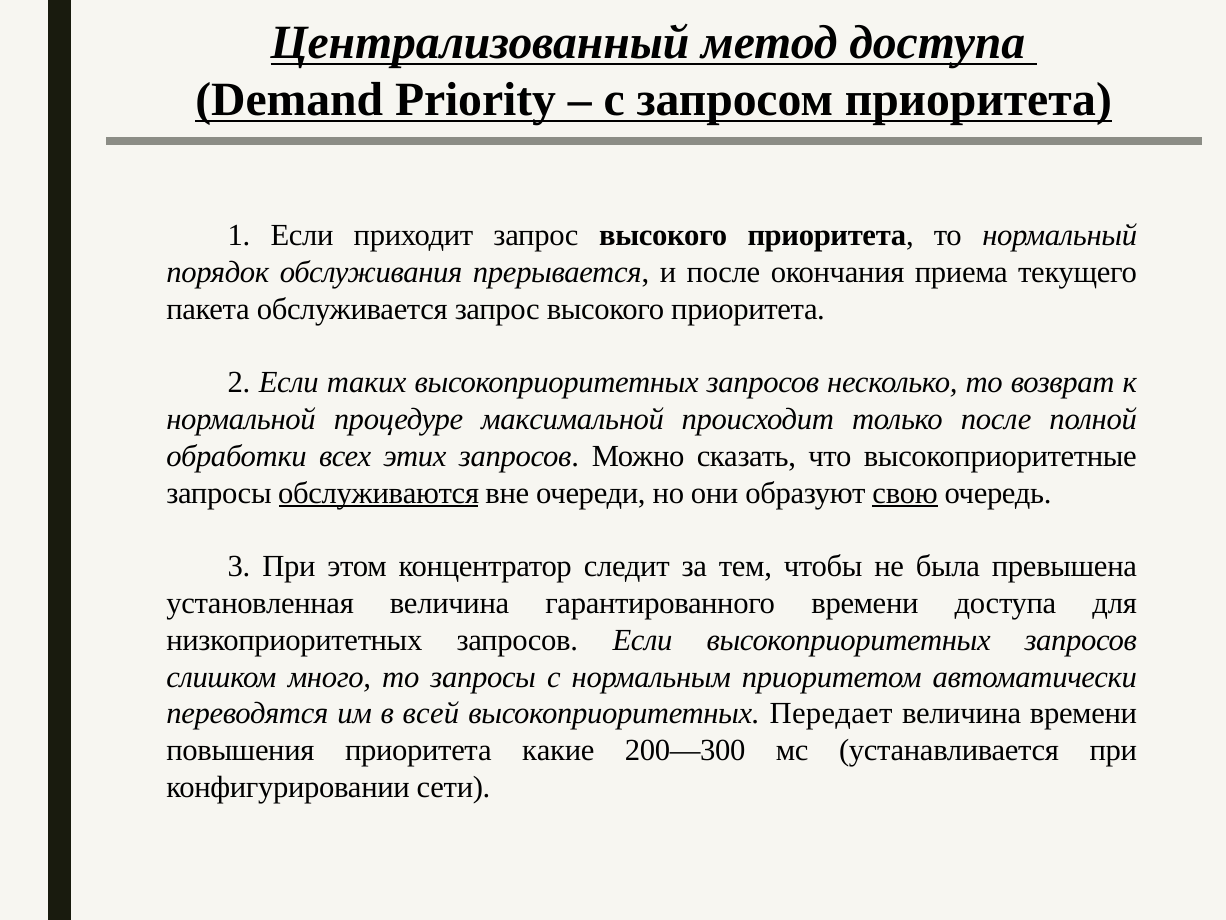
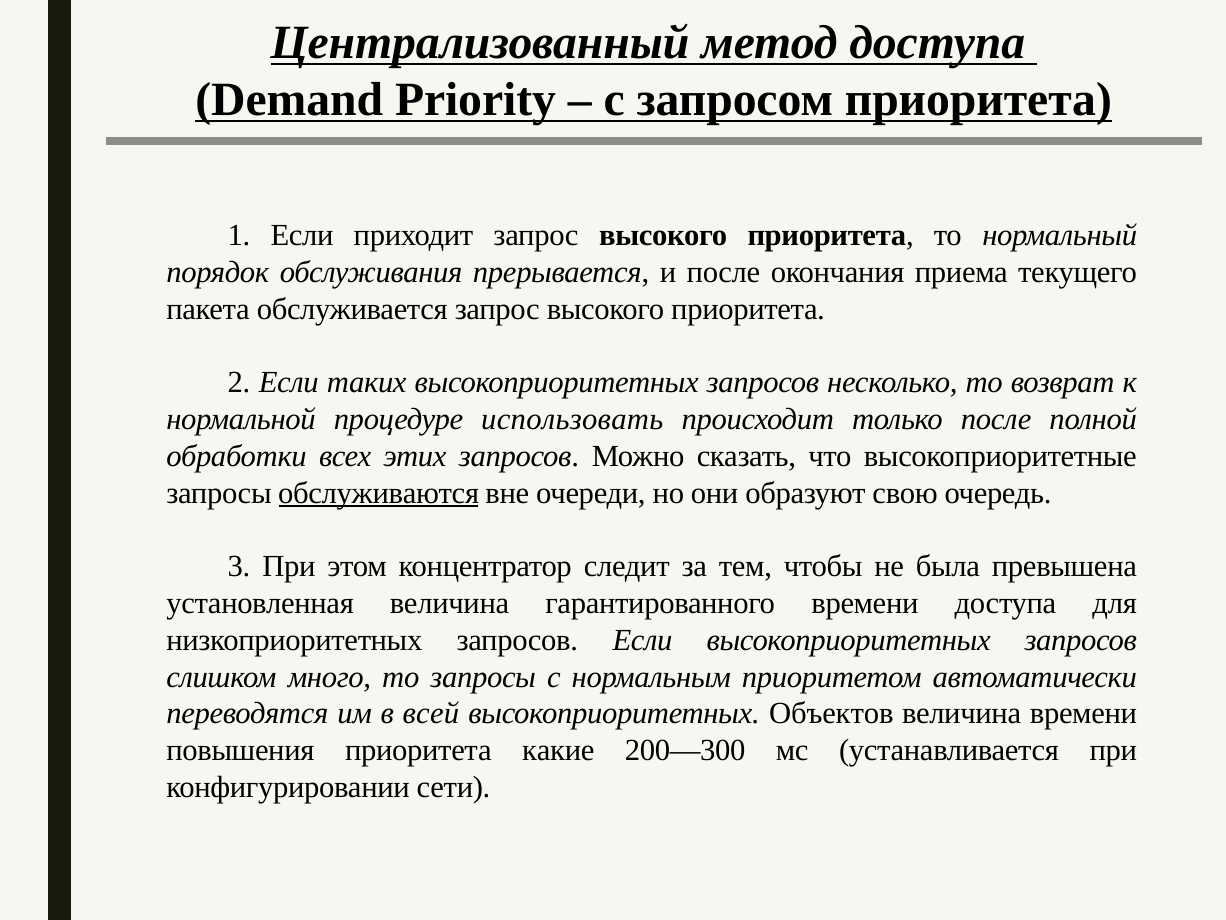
максимальной: максимальной -> использовать
свою underline: present -> none
Передает: Передает -> Объектов
